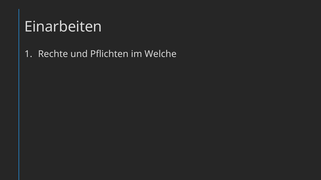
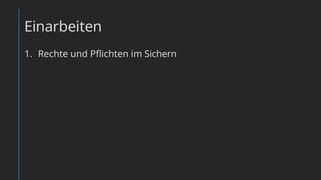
Welche: Welche -> Sichern
